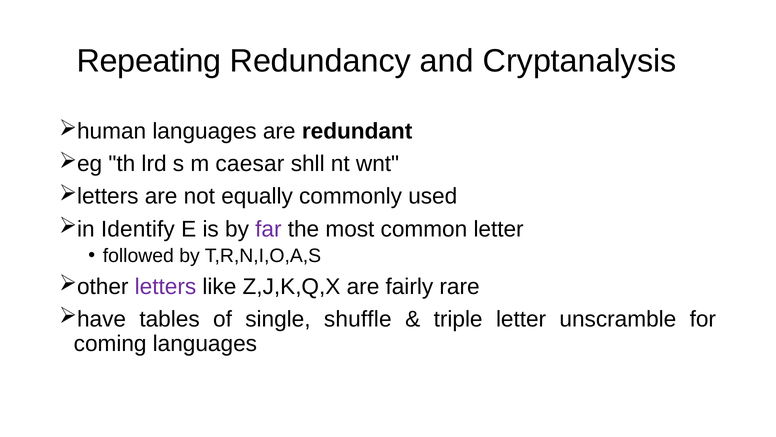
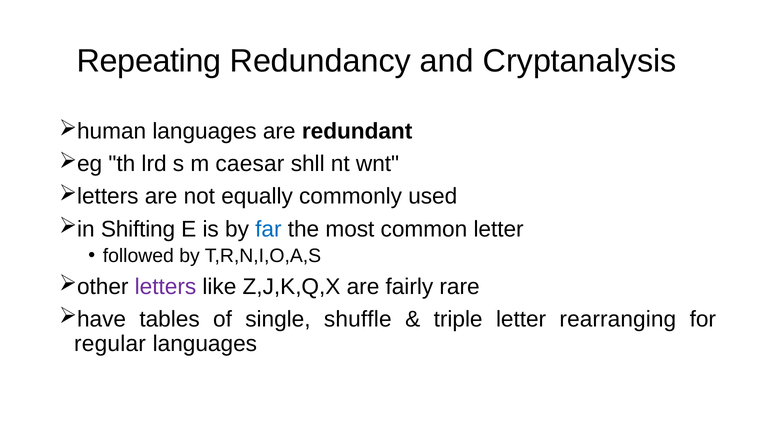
Identify: Identify -> Shifting
far colour: purple -> blue
unscramble: unscramble -> rearranging
coming: coming -> regular
